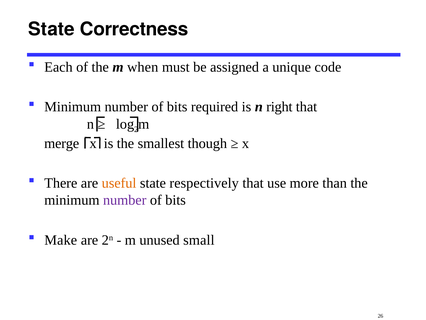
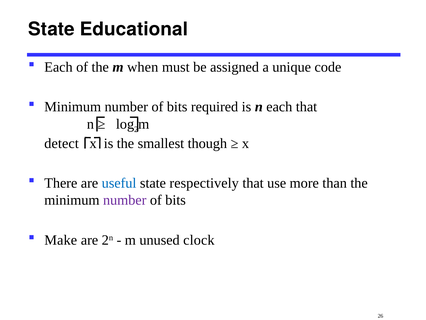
Correctness: Correctness -> Educational
n right: right -> each
merge: merge -> detect
useful colour: orange -> blue
small: small -> clock
